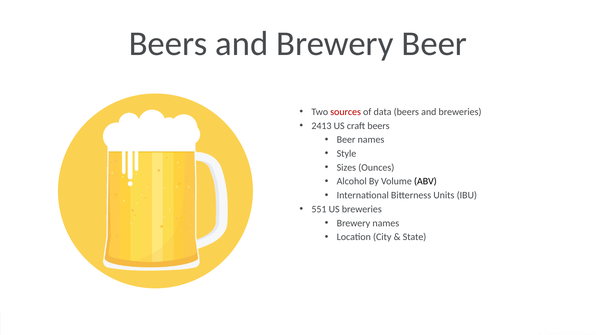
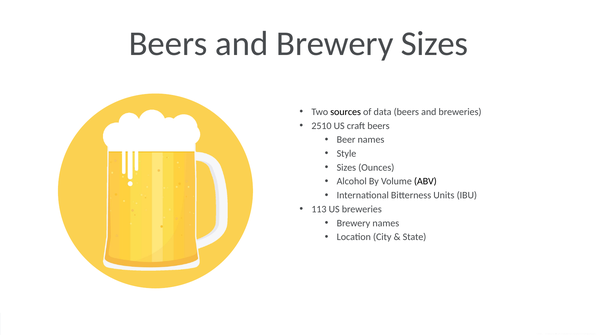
Brewery Beer: Beer -> Sizes
sources colour: red -> black
2413: 2413 -> 2510
551: 551 -> 113
